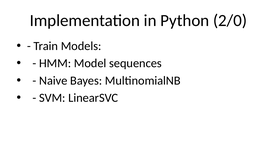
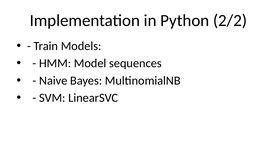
2/0: 2/0 -> 2/2
